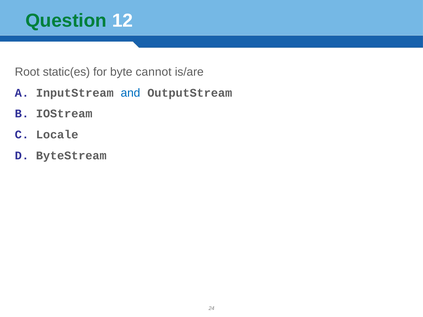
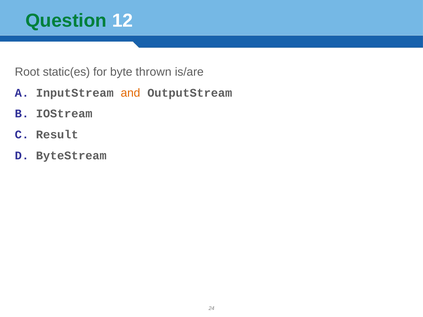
cannot: cannot -> thrown
and colour: blue -> orange
Locale: Locale -> Result
